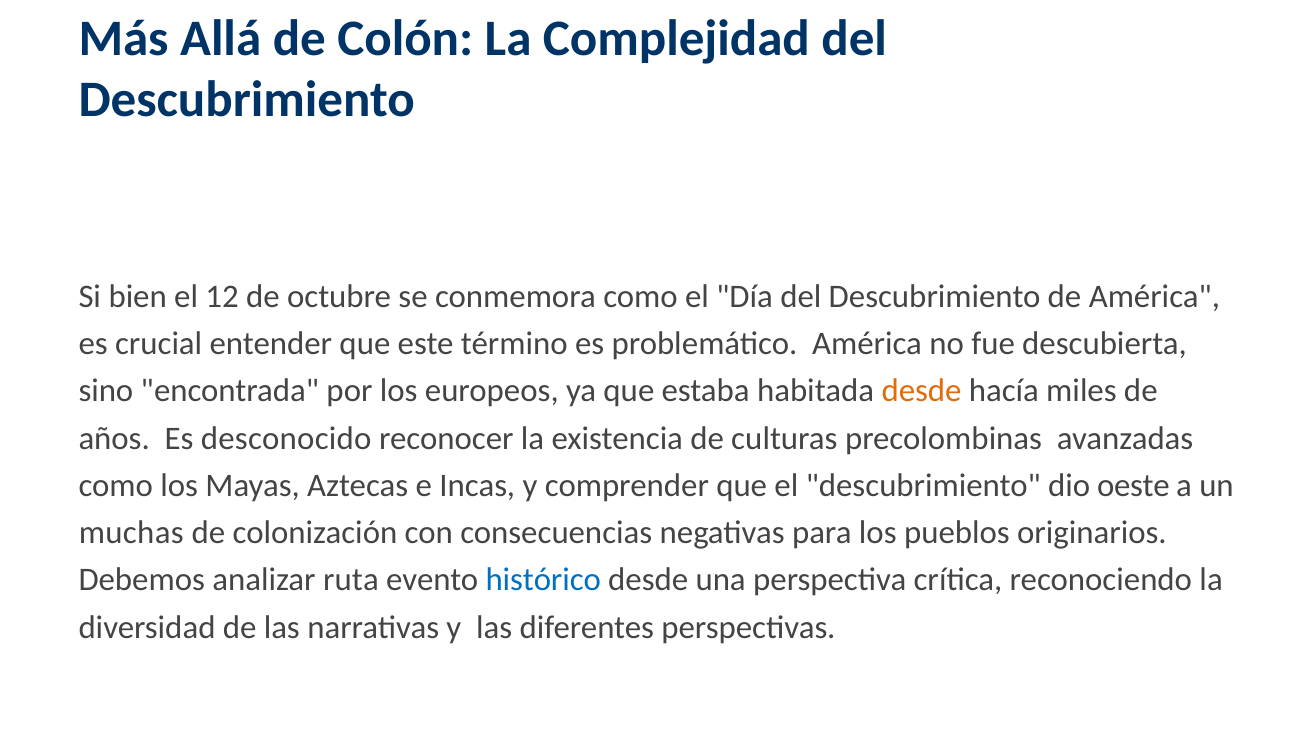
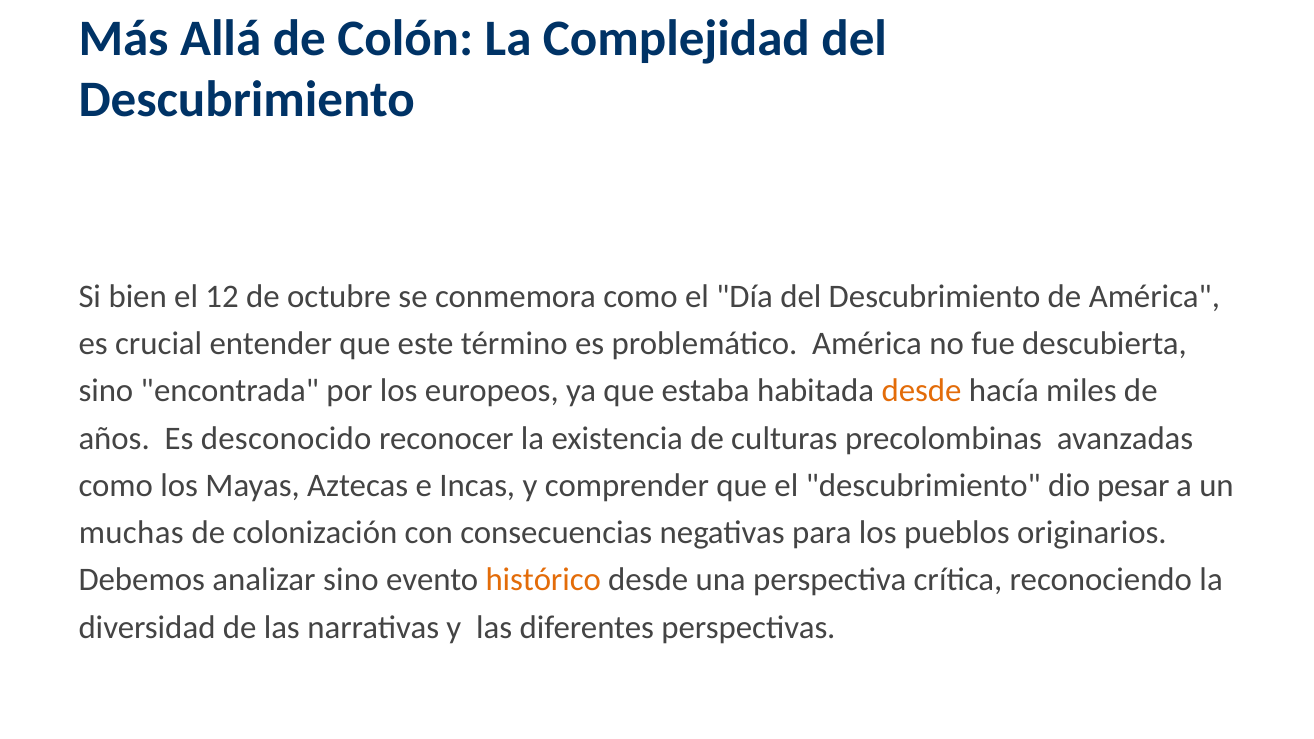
oeste: oeste -> pesar
analizar ruta: ruta -> sino
histórico colour: blue -> orange
